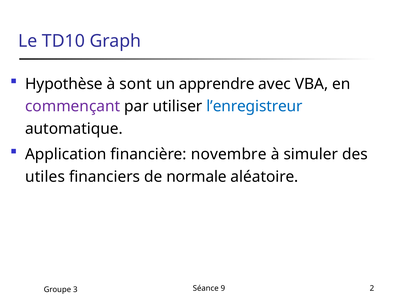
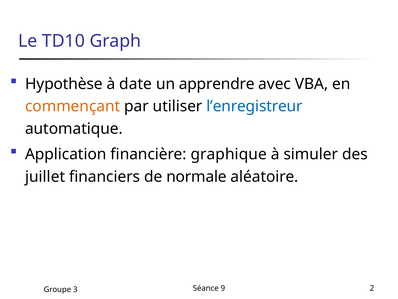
sont: sont -> date
commençant colour: purple -> orange
novembre: novembre -> graphique
utiles: utiles -> juillet
